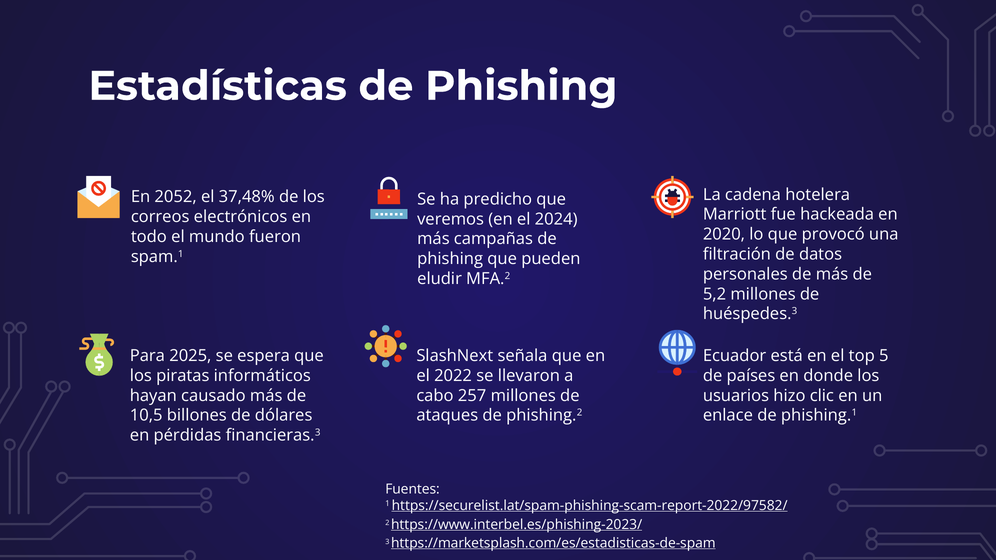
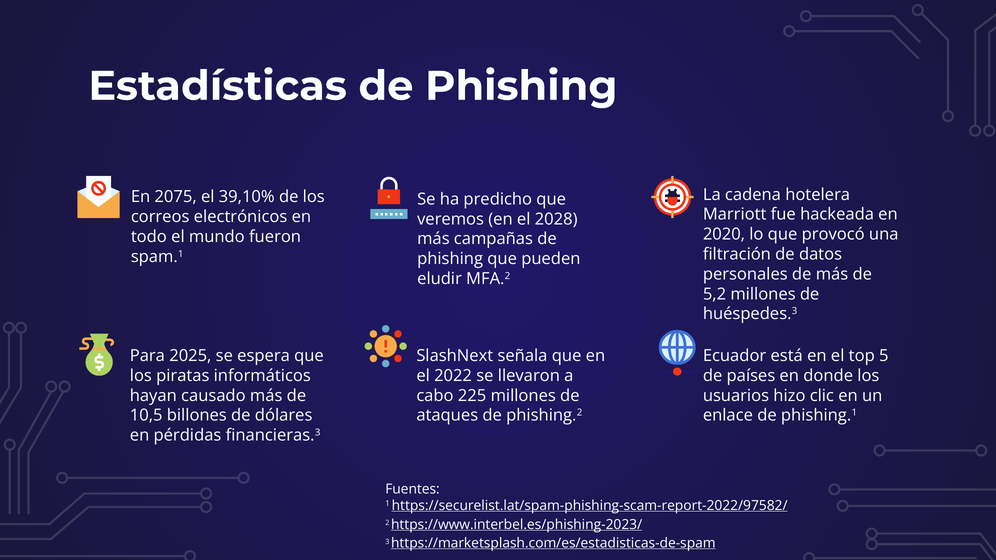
2052: 2052 -> 2075
37,48%: 37,48% -> 39,10%
2024: 2024 -> 2028
257: 257 -> 225
